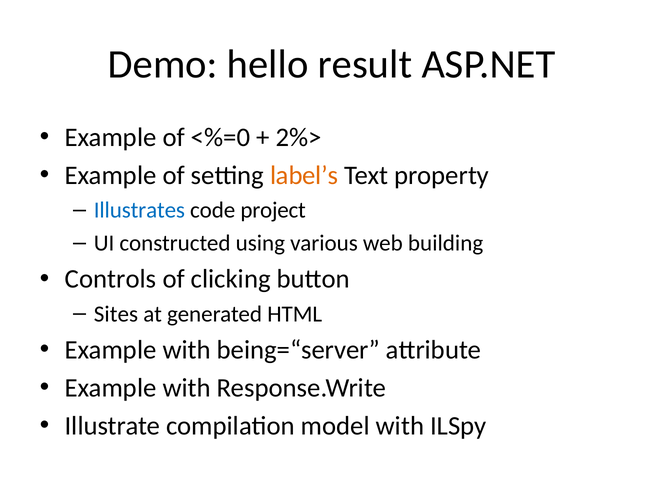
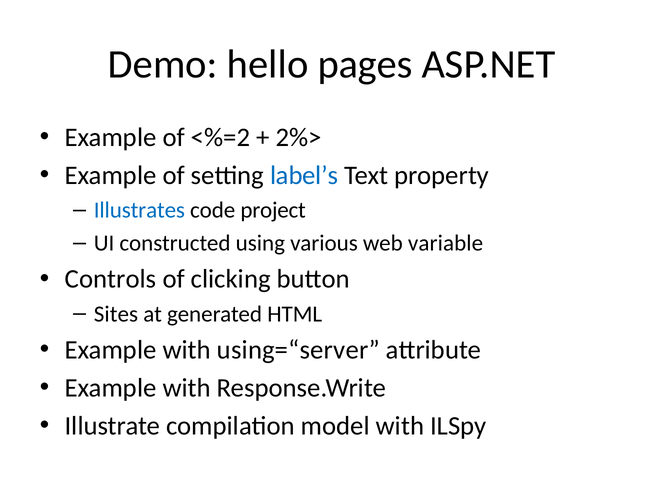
result: result -> pages
<%=0: <%=0 -> <%=2
label’s colour: orange -> blue
building: building -> variable
being=“server: being=“server -> using=“server
